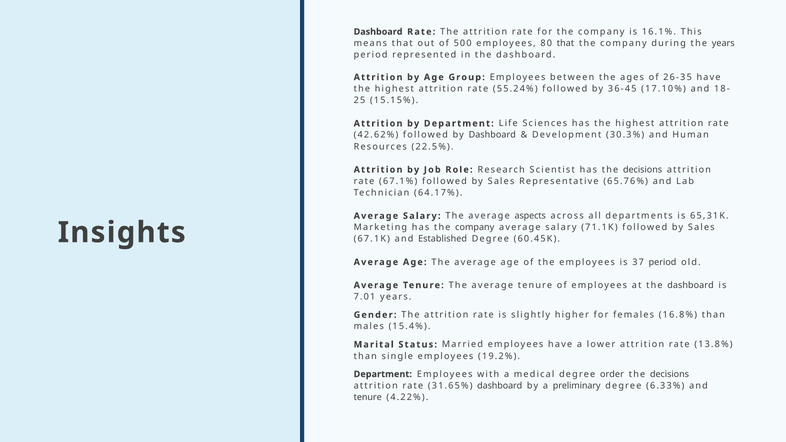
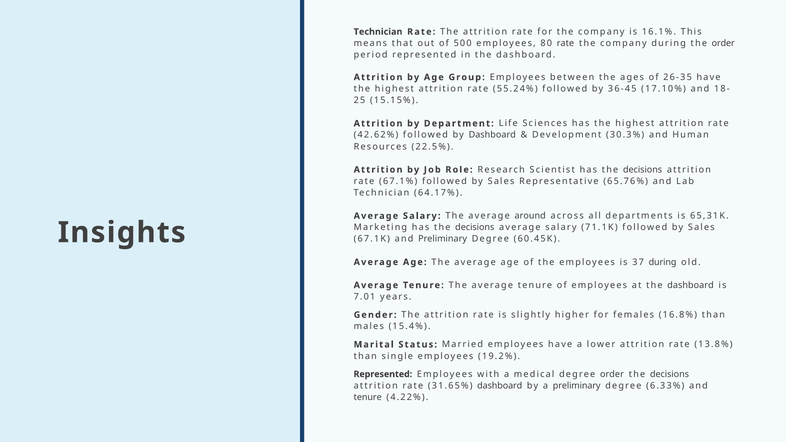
Dashboard at (378, 32): Dashboard -> Technician
80 that: that -> rate
the years: years -> order
aspects: aspects -> around
Marketing has the company: company -> decisions
and Established: Established -> Preliminary
37 period: period -> during
Department at (383, 374): Department -> Represented
